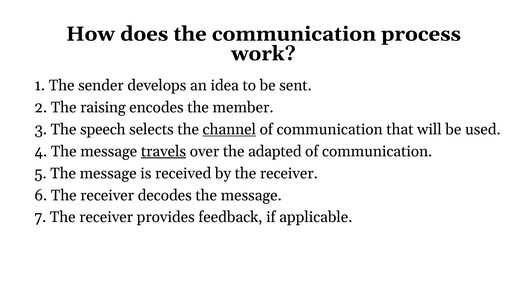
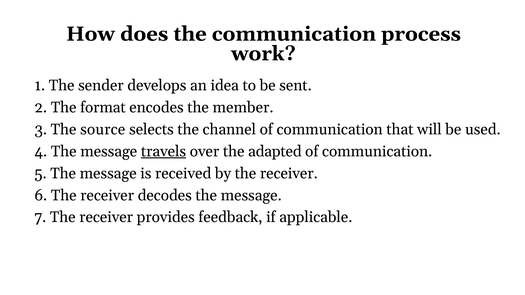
raising: raising -> format
speech: speech -> source
channel underline: present -> none
